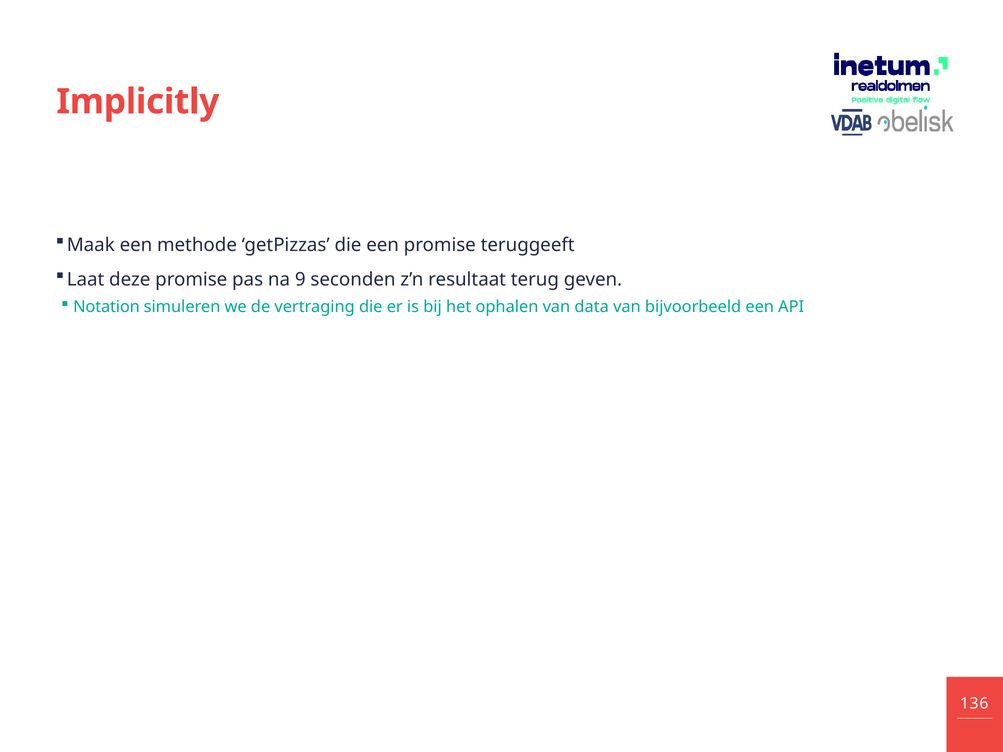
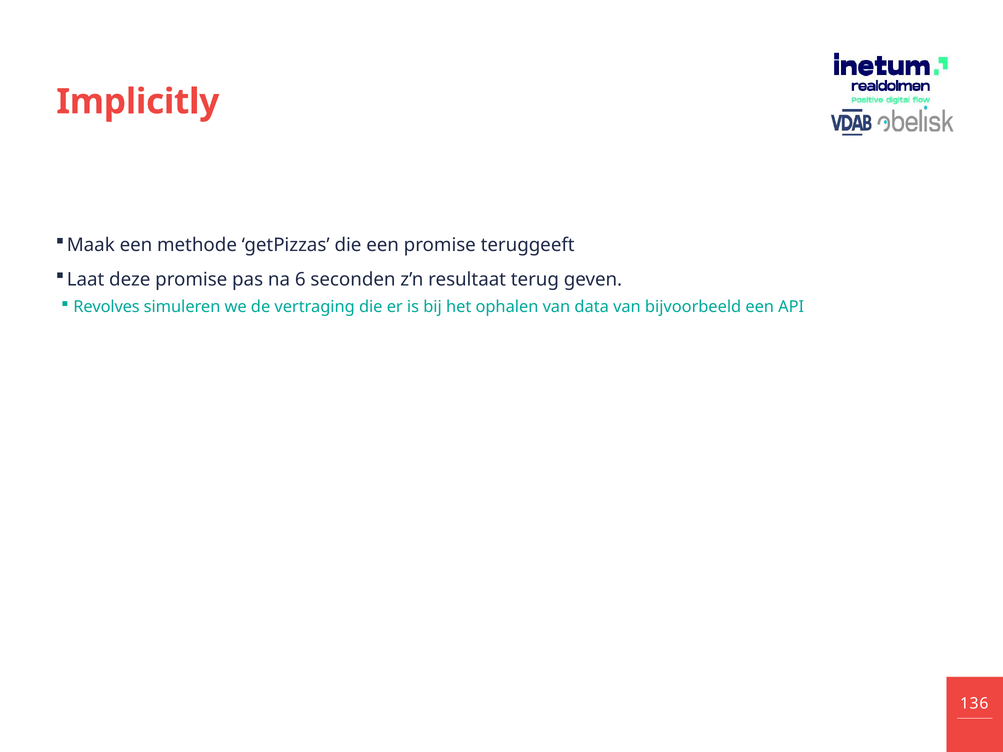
9: 9 -> 6
Notation: Notation -> Revolves
